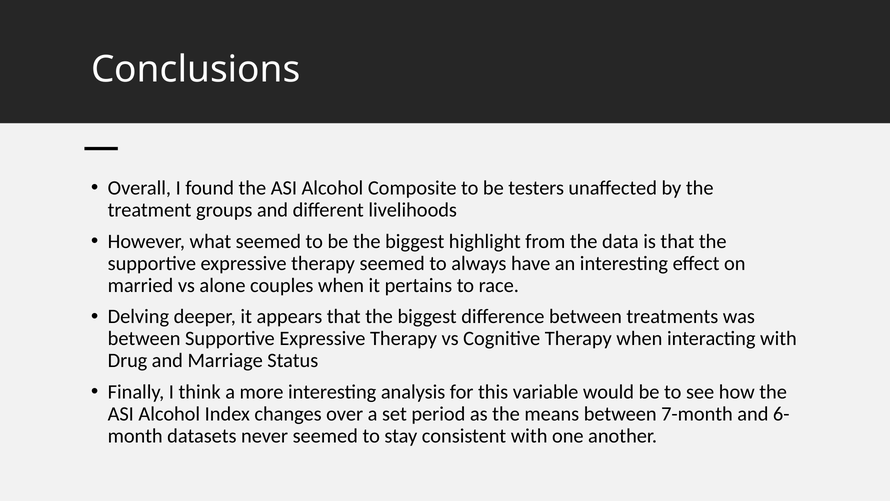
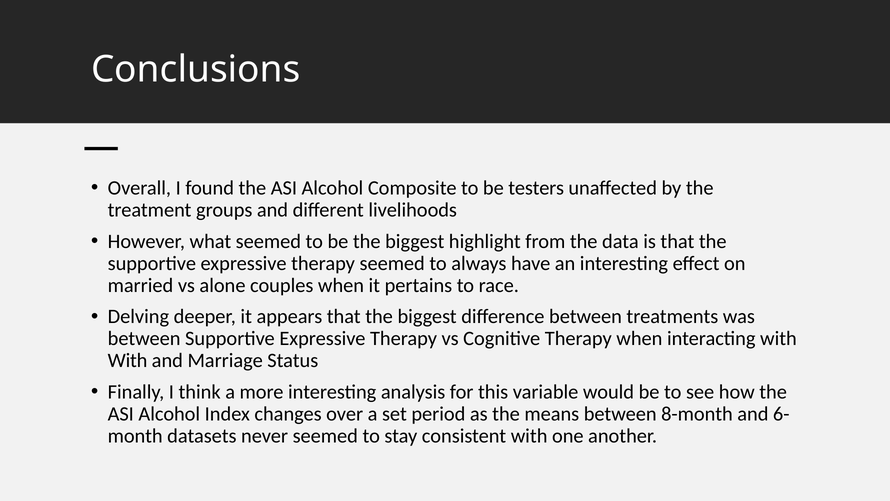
Drug at (128, 360): Drug -> With
7-month: 7-month -> 8-month
